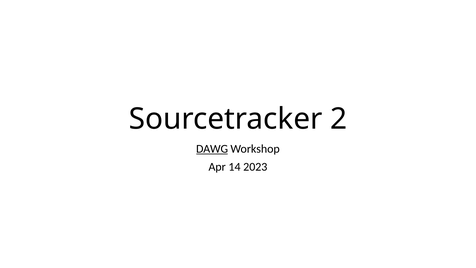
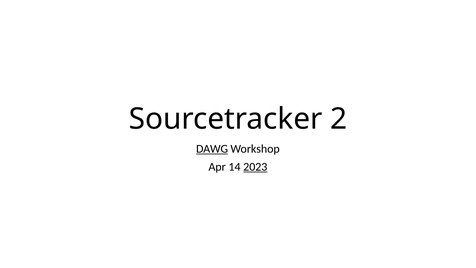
2023 underline: none -> present
